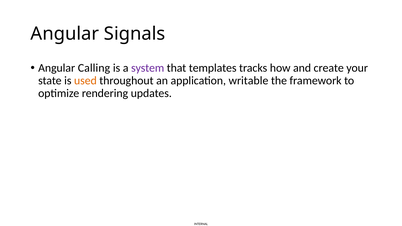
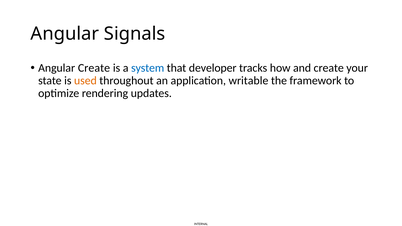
Angular Calling: Calling -> Create
system colour: purple -> blue
templates: templates -> developer
